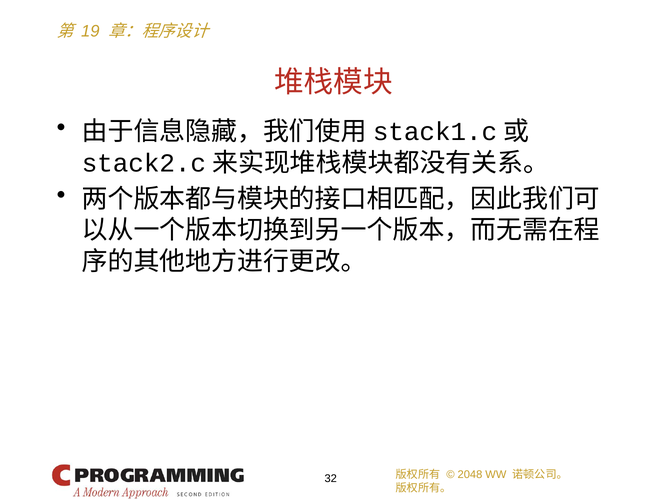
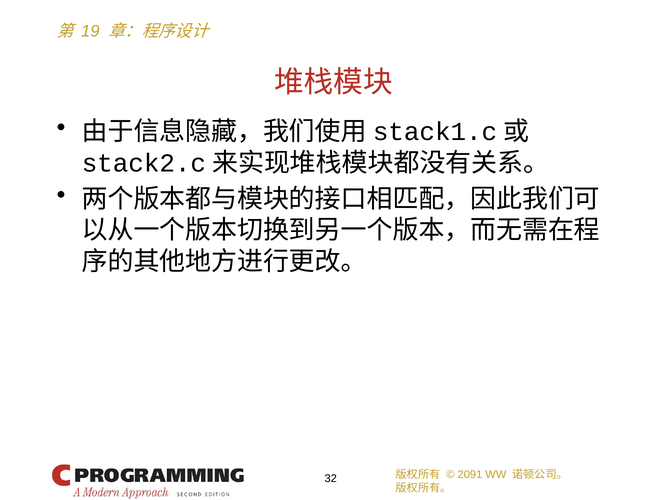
2048: 2048 -> 2091
